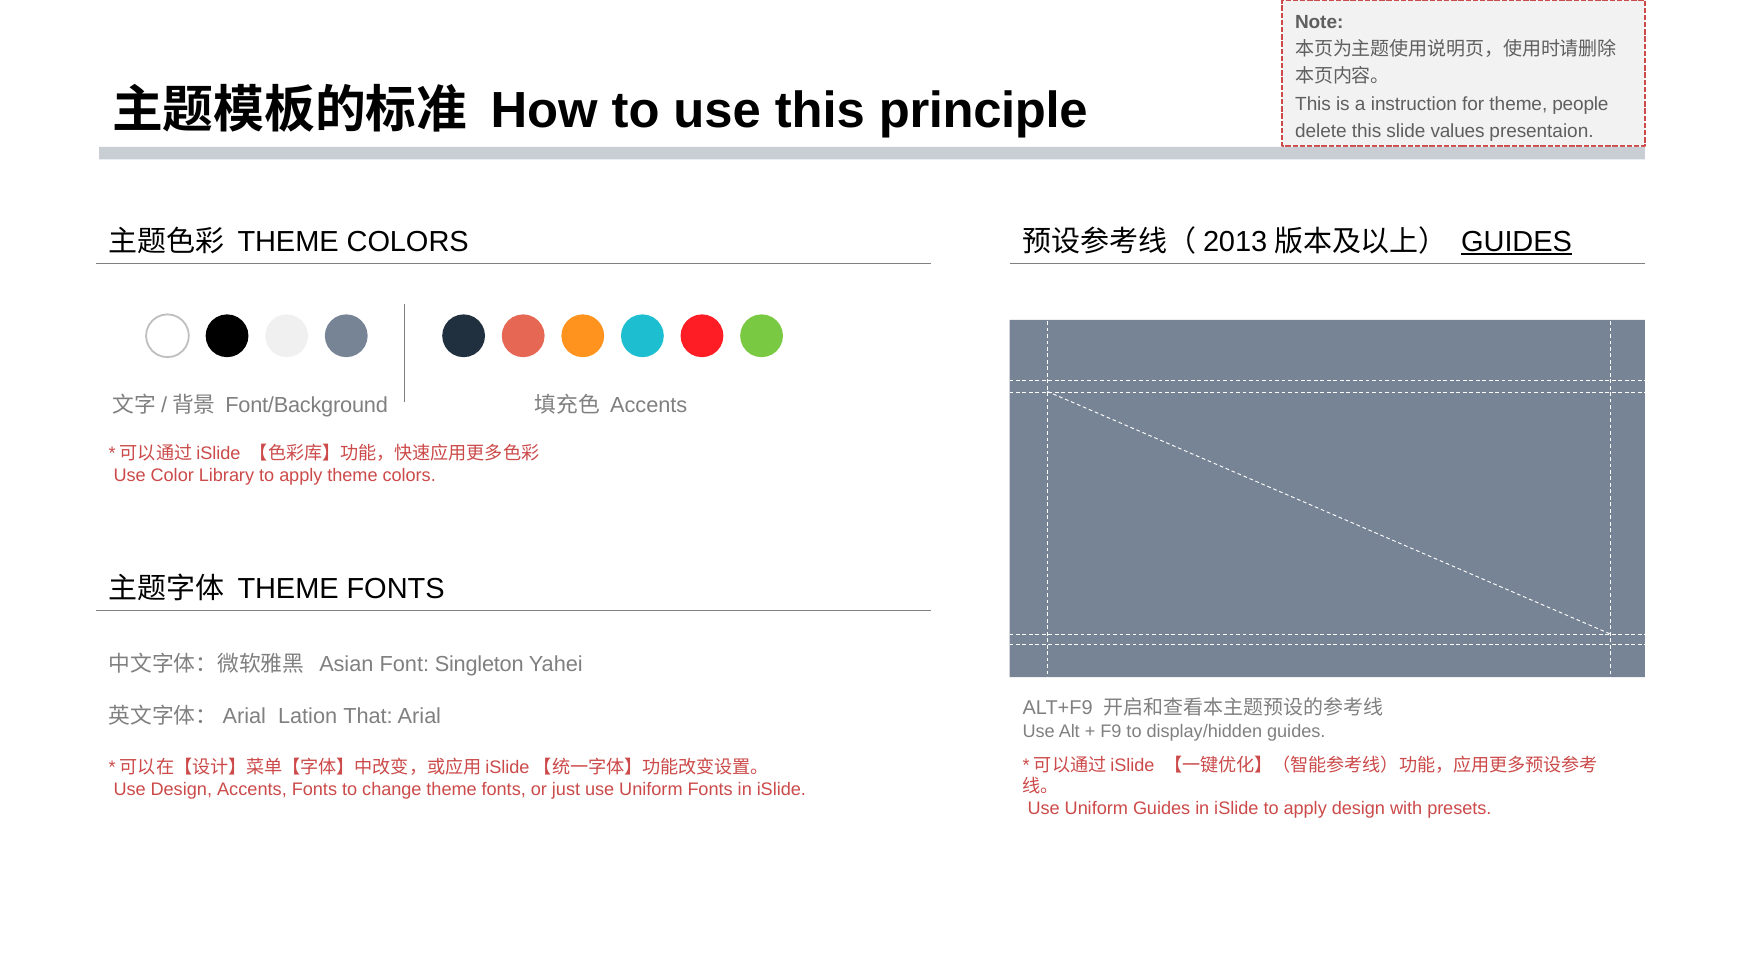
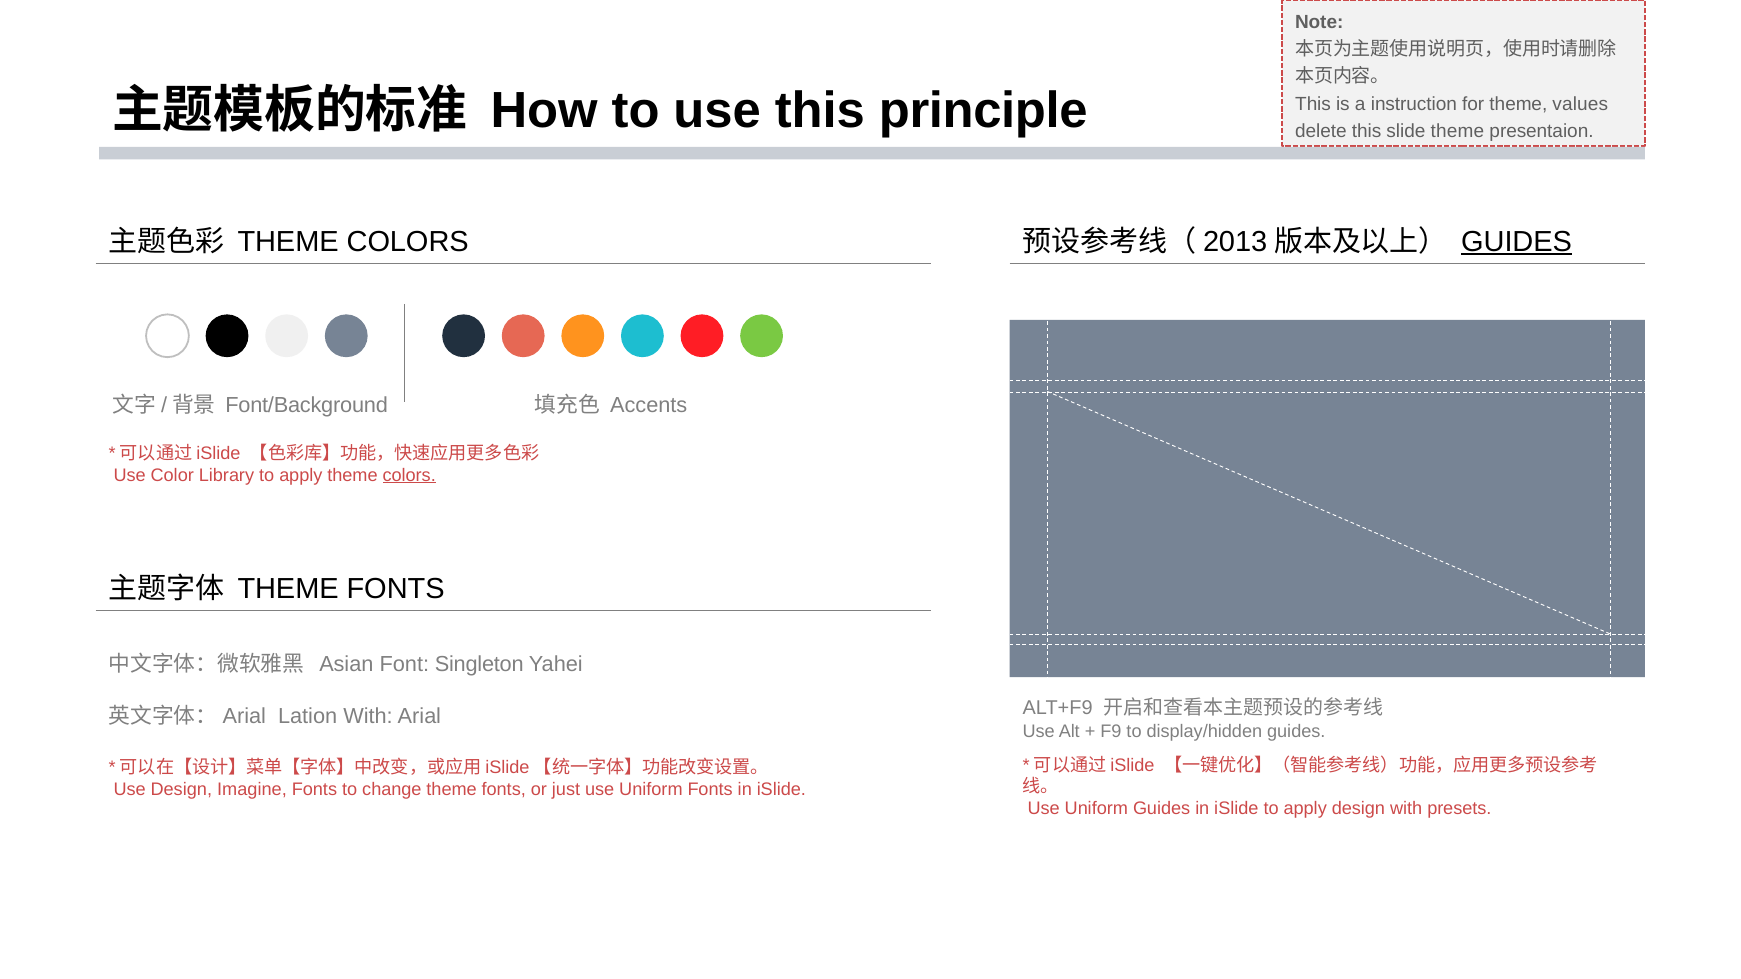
people: people -> values
slide values: values -> theme
colors at (409, 475) underline: none -> present
Lation That: That -> With
Design Accents: Accents -> Imagine
